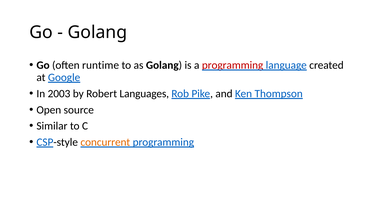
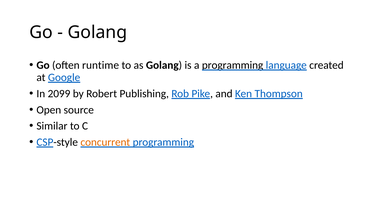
programming at (233, 65) colour: red -> black
2003: 2003 -> 2099
Languages: Languages -> Publishing
